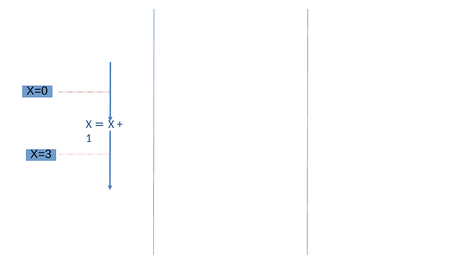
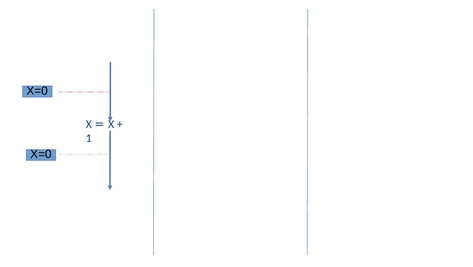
X=3 at (41, 154): X=3 -> X=0
